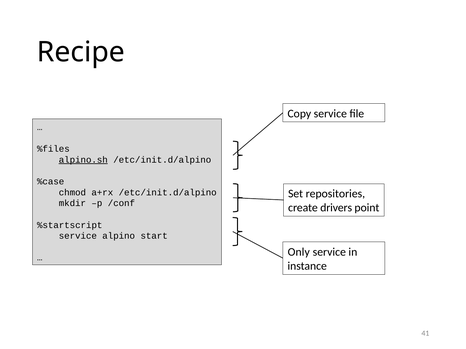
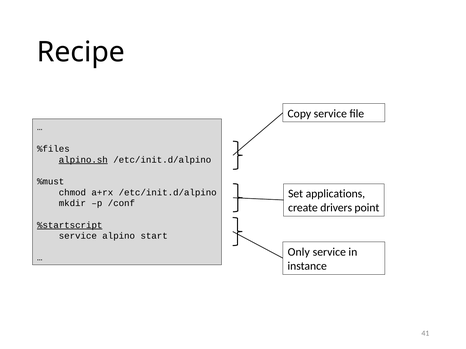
%case: %case -> %must
repositories: repositories -> applications
%startscript underline: none -> present
